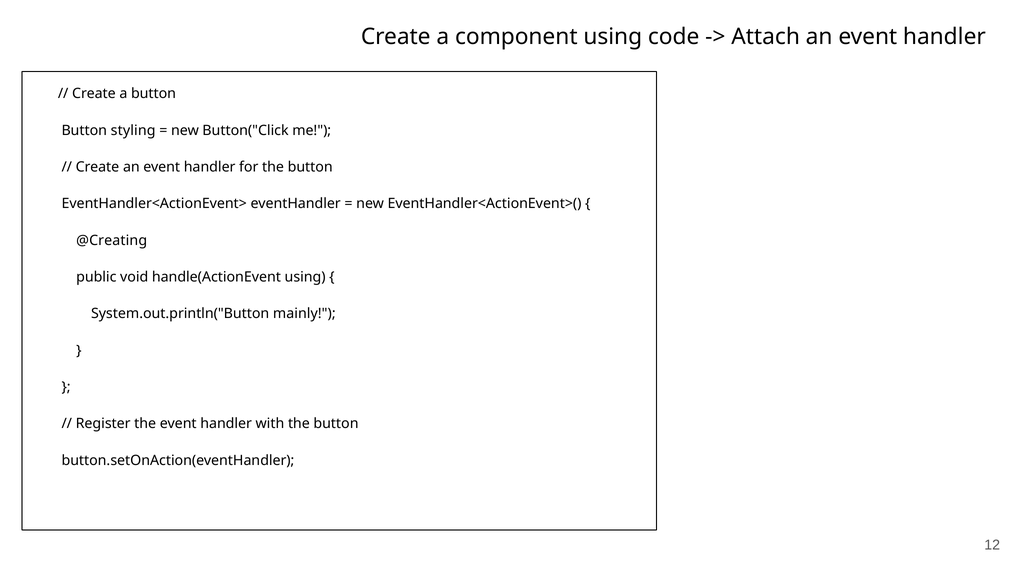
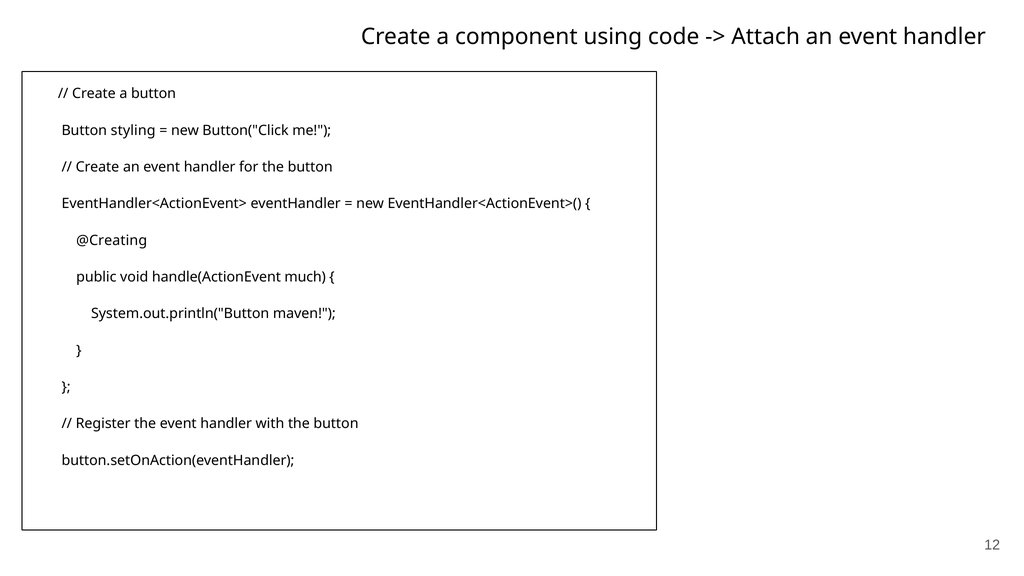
handle(ActionEvent using: using -> much
mainly: mainly -> maven
